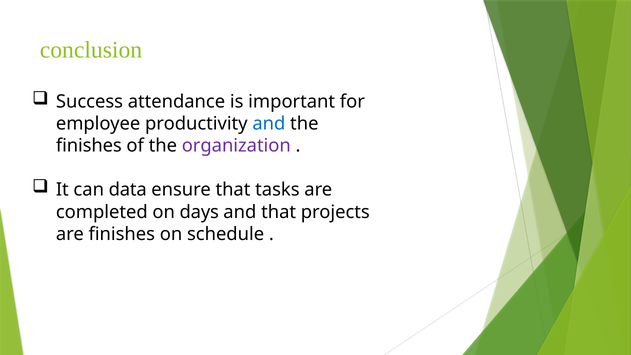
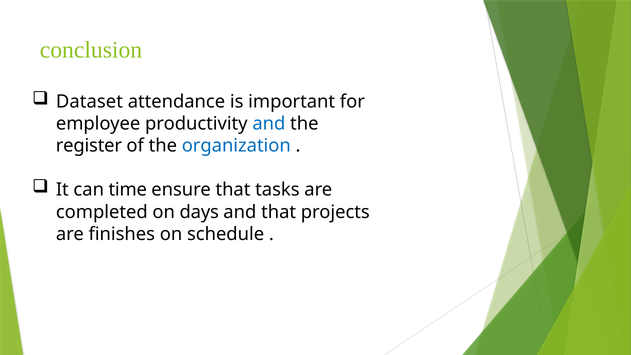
Success: Success -> Dataset
finishes at (89, 146): finishes -> register
organization colour: purple -> blue
data: data -> time
